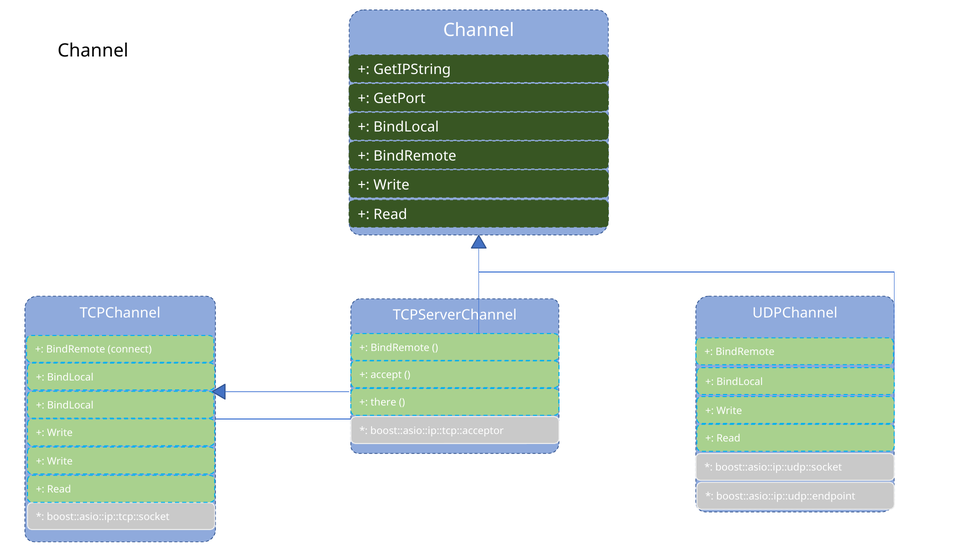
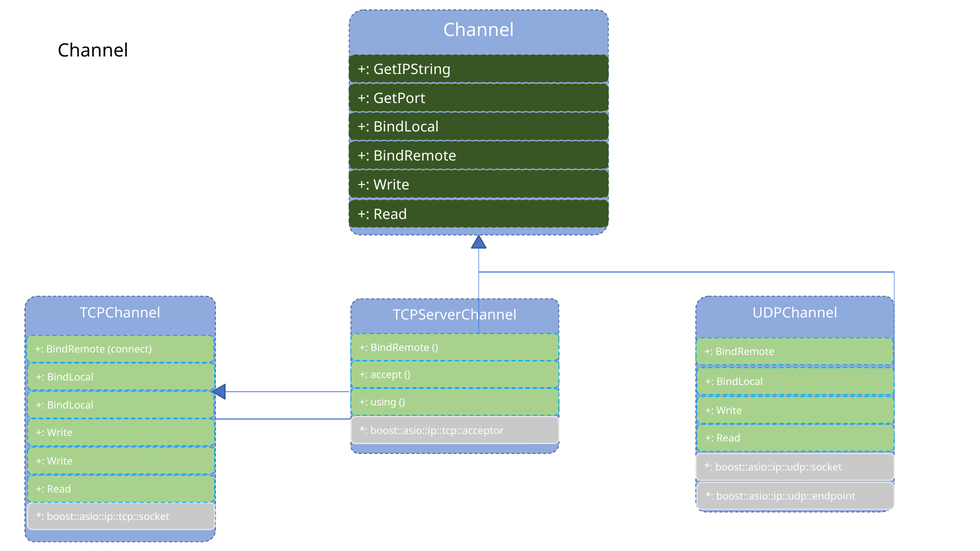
there: there -> using
